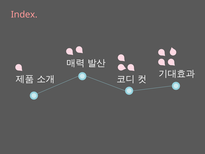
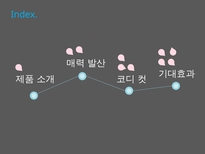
Index colour: pink -> light blue
